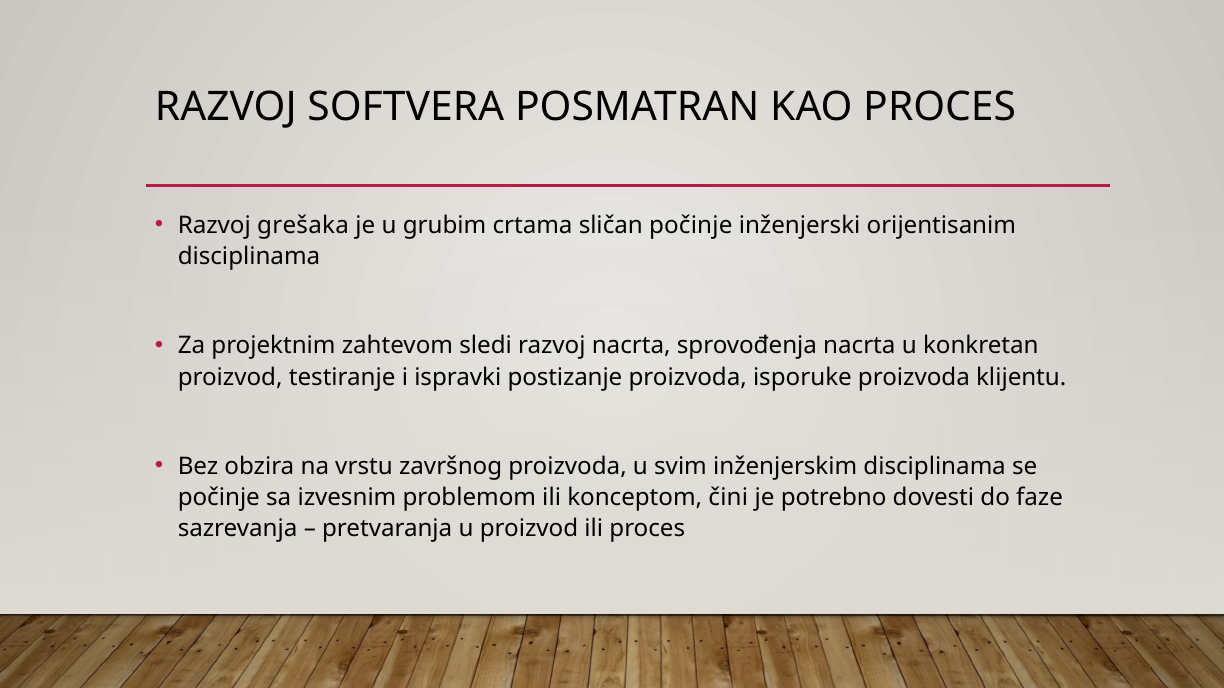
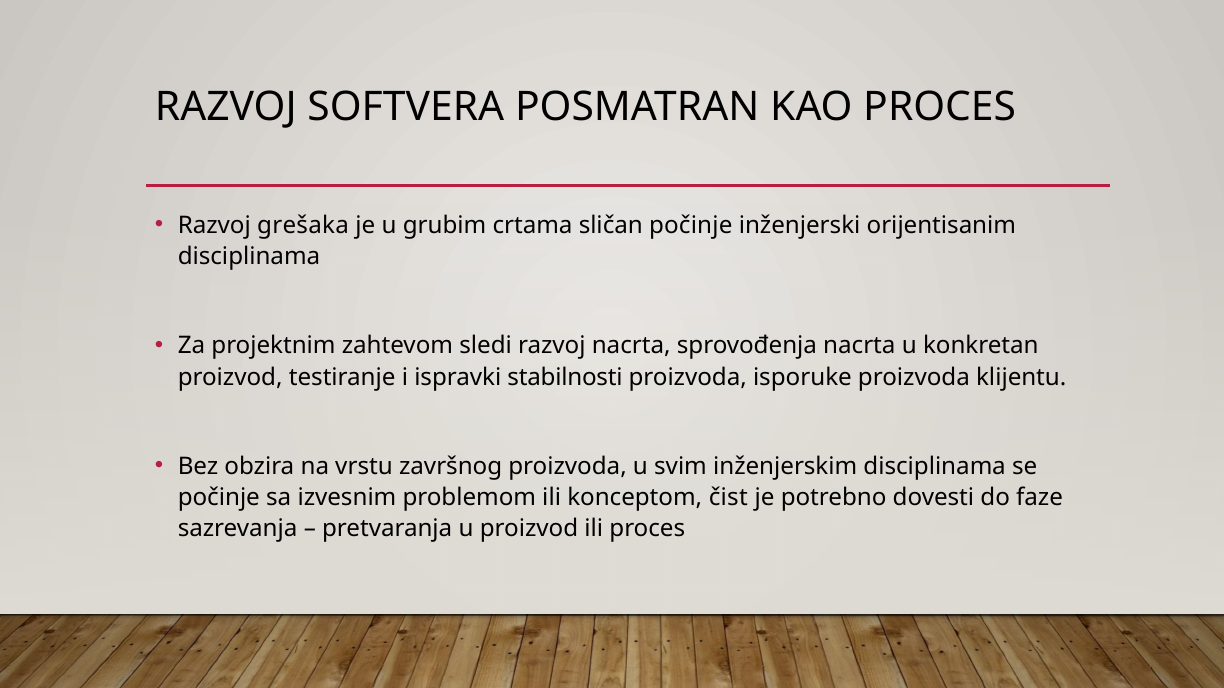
postizanje: postizanje -> stabilnosti
čini: čini -> čist
